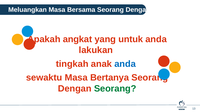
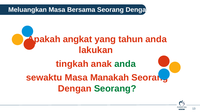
untuk: untuk -> tahun
anda at (125, 64) colour: blue -> green
Bertanya: Bertanya -> Manakah
